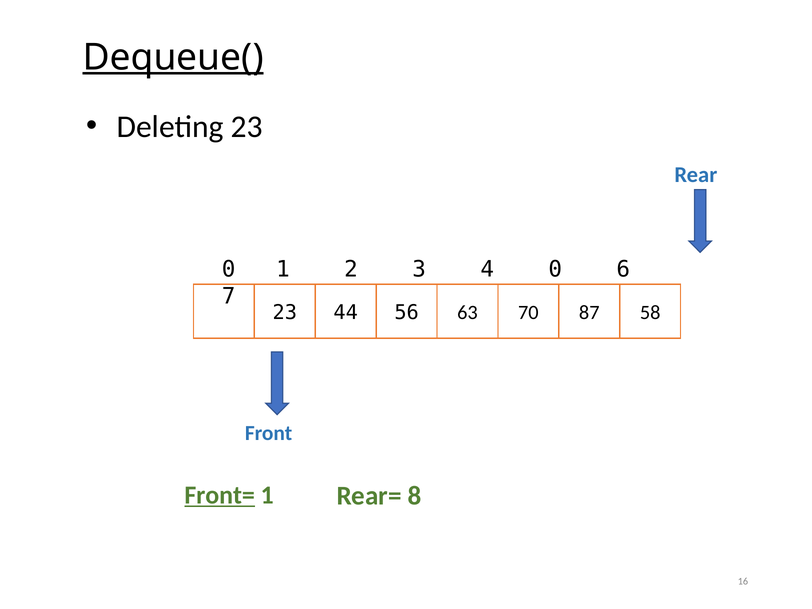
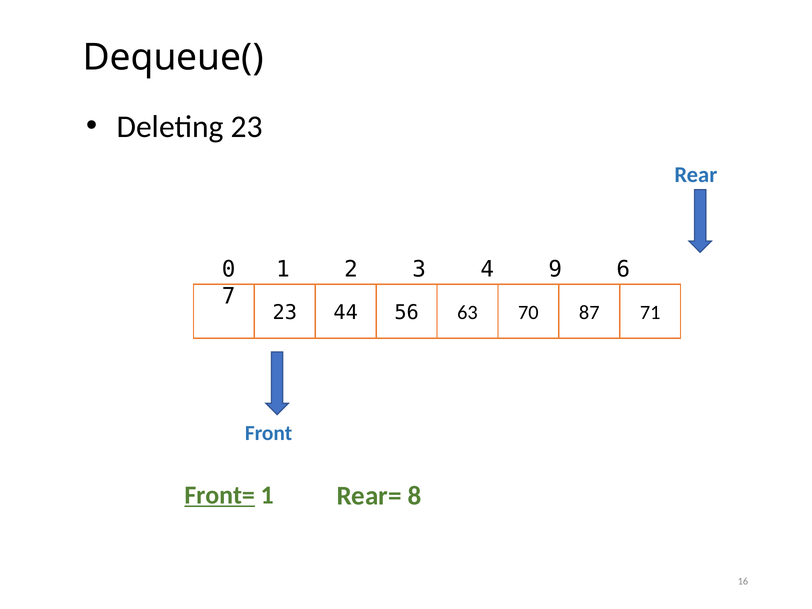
Dequeue( underline: present -> none
4 0: 0 -> 9
58: 58 -> 71
